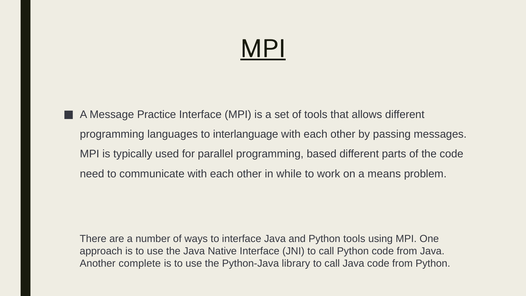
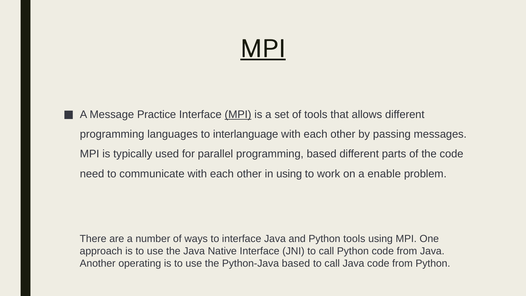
MPI at (238, 115) underline: none -> present
in while: while -> using
means: means -> enable
complete: complete -> operating
Python-Java library: library -> based
